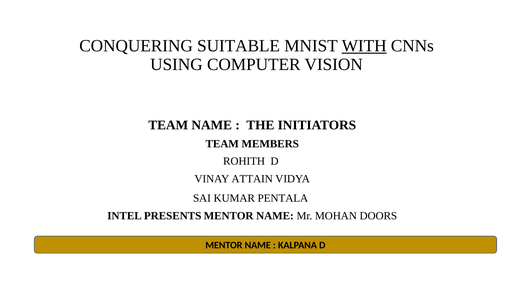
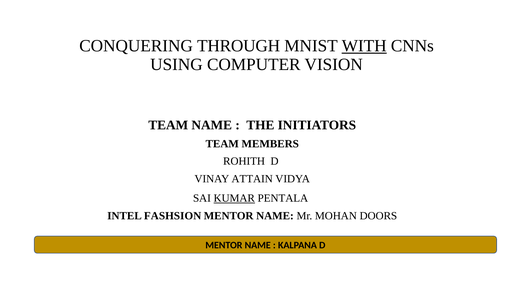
SUITABLE: SUITABLE -> THROUGH
KUMAR underline: none -> present
PRESENTS: PRESENTS -> FASHSION
